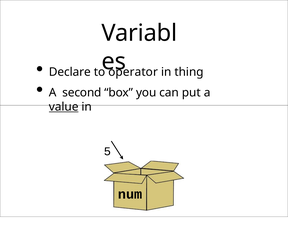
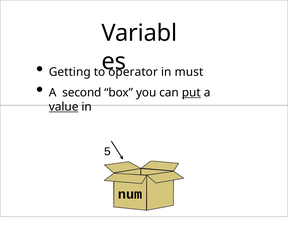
Declare: Declare -> Getting
thing: thing -> must
put underline: none -> present
